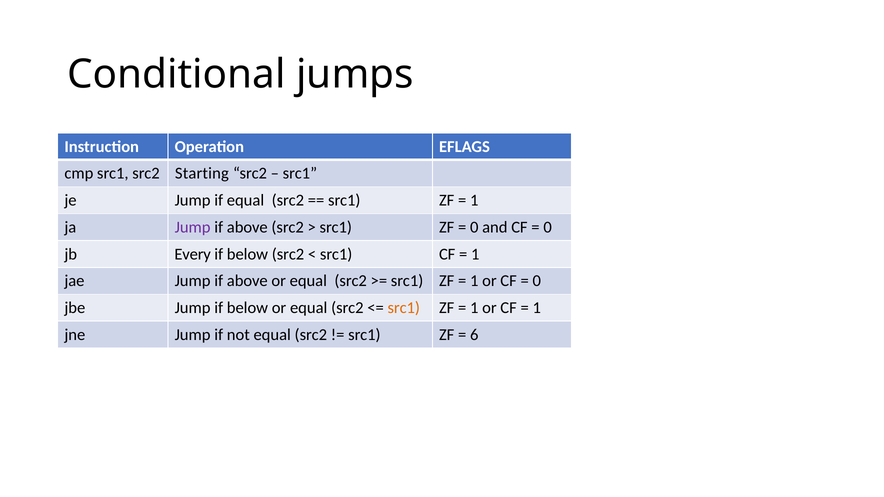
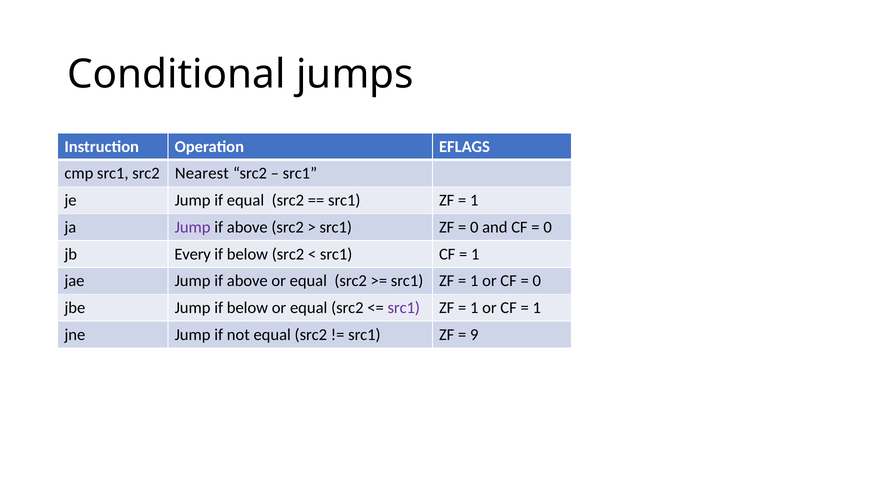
Starting: Starting -> Nearest
src1 at (404, 308) colour: orange -> purple
6: 6 -> 9
